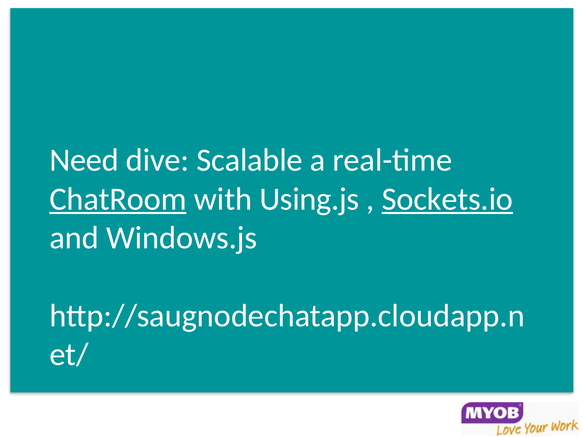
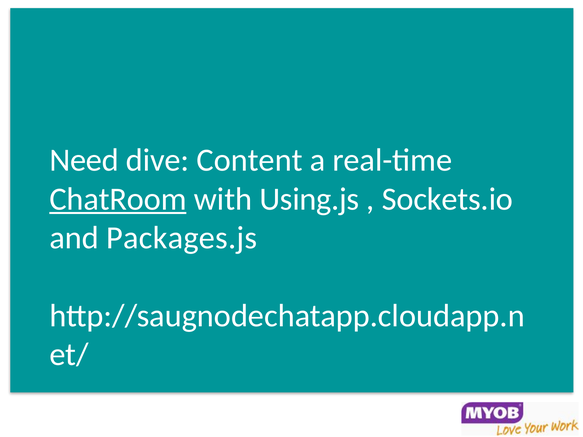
Scalable: Scalable -> Content
Sockets.io underline: present -> none
Windows.js: Windows.js -> Packages.js
